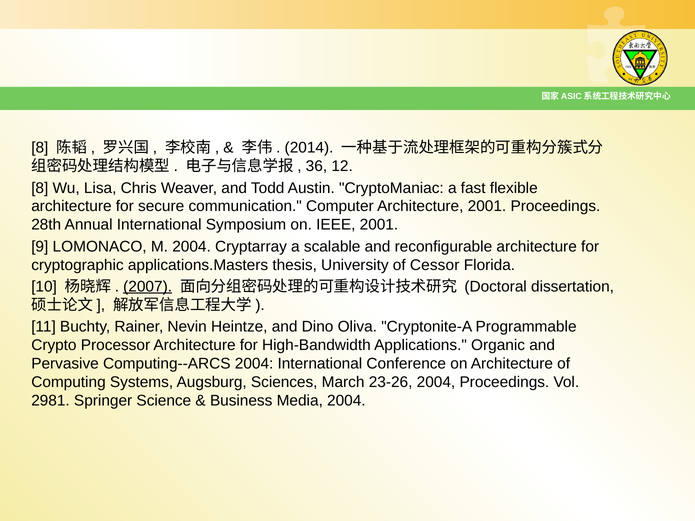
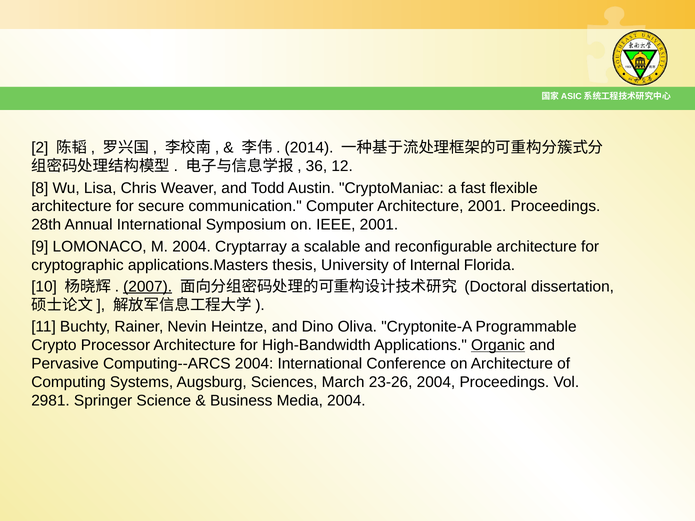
8 at (40, 148): 8 -> 2
Cessor: Cessor -> Internal
Organic underline: none -> present
